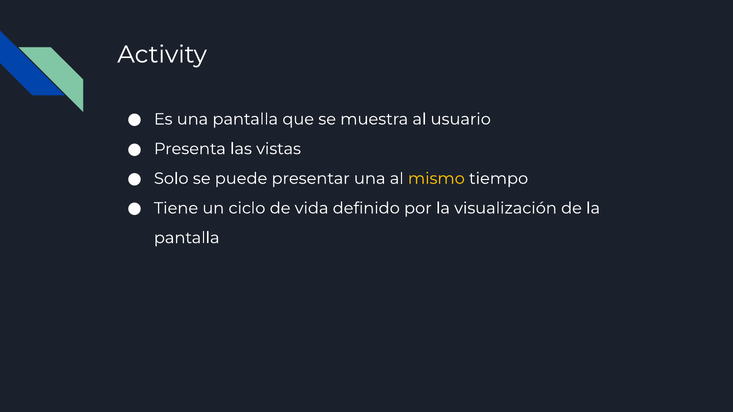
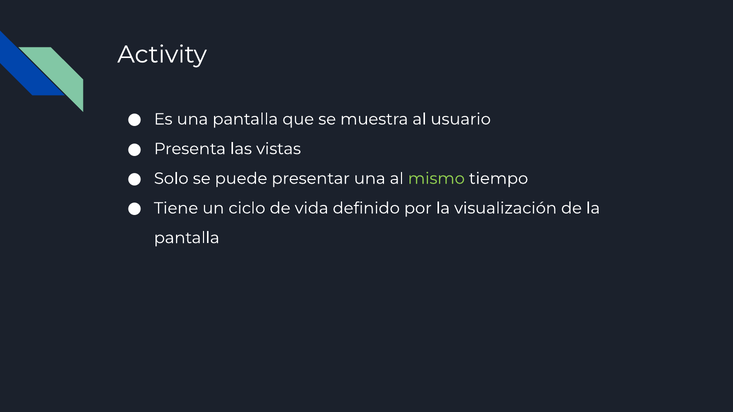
mismo colour: yellow -> light green
